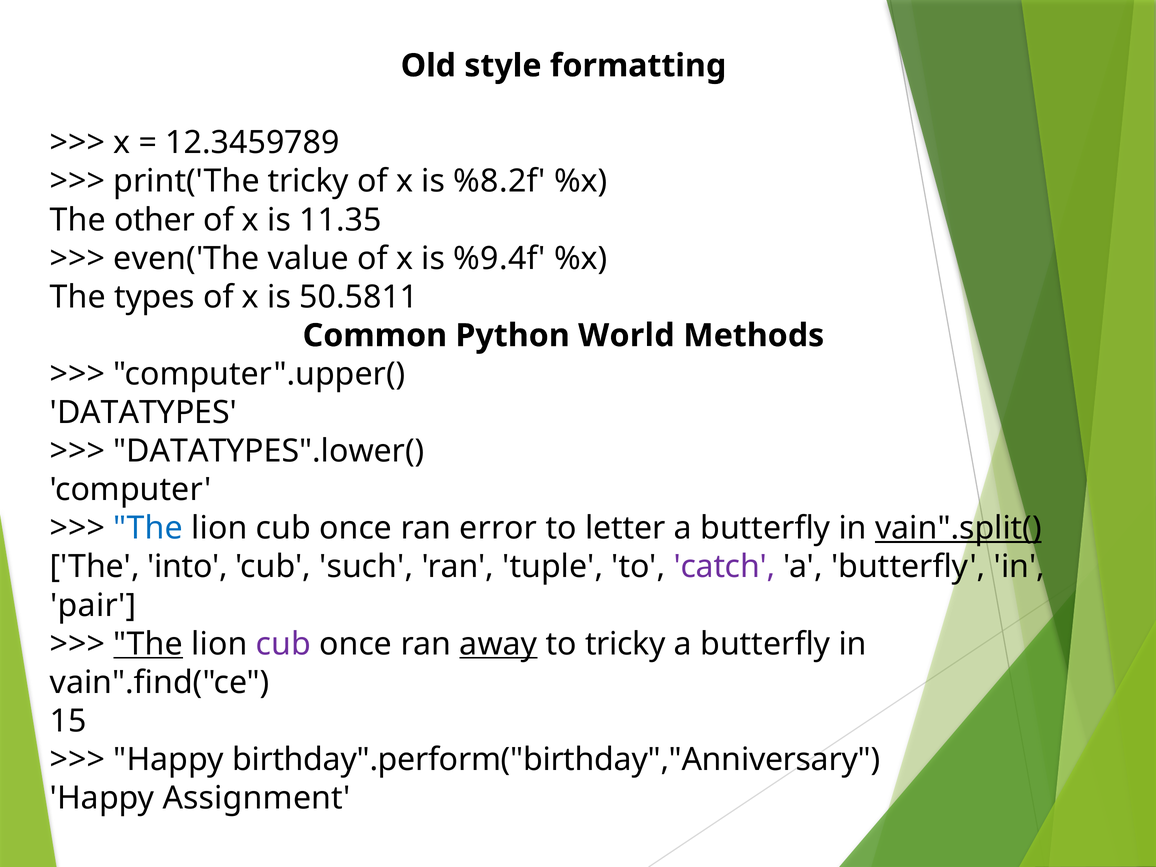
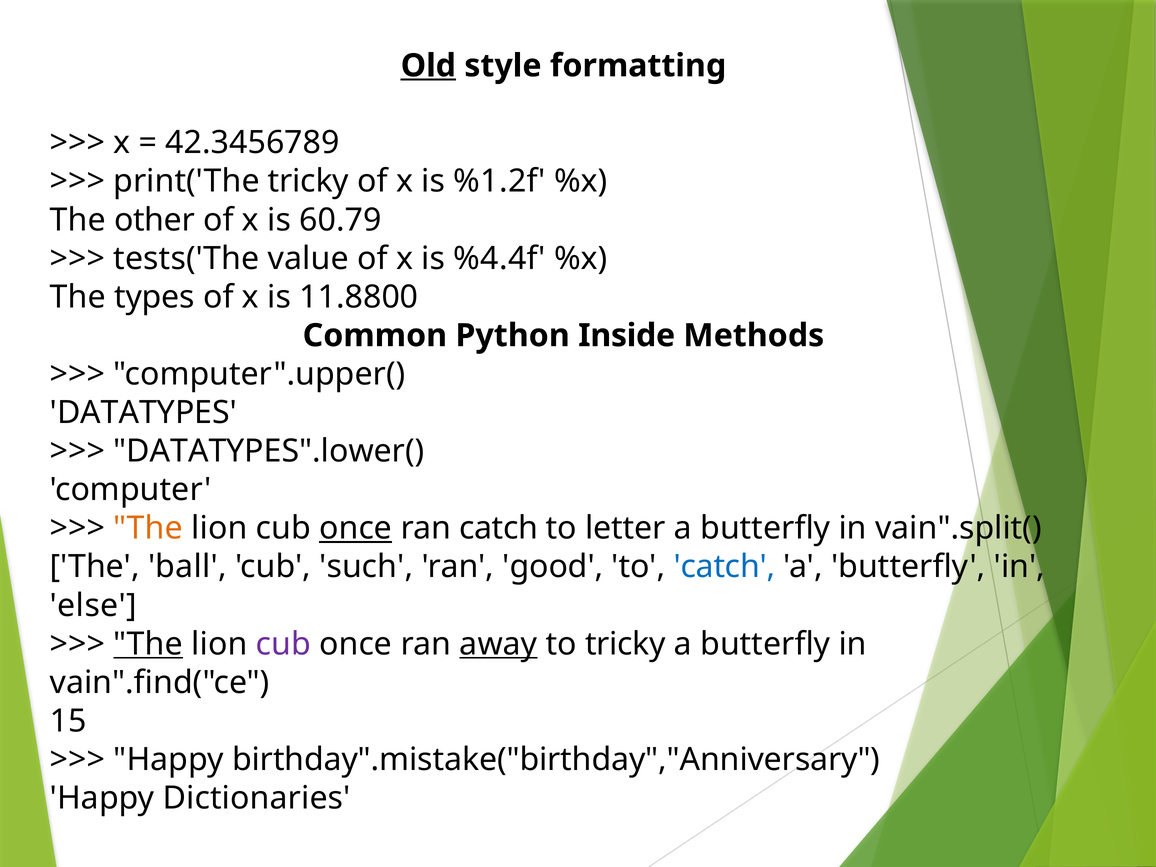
Old underline: none -> present
12.3459789: 12.3459789 -> 42.3456789
%8.2f: %8.2f -> %1.2f
11.35: 11.35 -> 60.79
even('The: even('The -> tests('The
%9.4f: %9.4f -> %4.4f
50.5811: 50.5811 -> 11.8800
World: World -> Inside
The at (148, 528) colour: blue -> orange
once at (356, 528) underline: none -> present
ran error: error -> catch
vain".split( underline: present -> none
into: into -> ball
tuple: tuple -> good
catch at (724, 567) colour: purple -> blue
pair: pair -> else
birthday".perform("birthday","Anniversary: birthday".perform("birthday","Anniversary -> birthday".mistake("birthday","Anniversary
Assignment: Assignment -> Dictionaries
